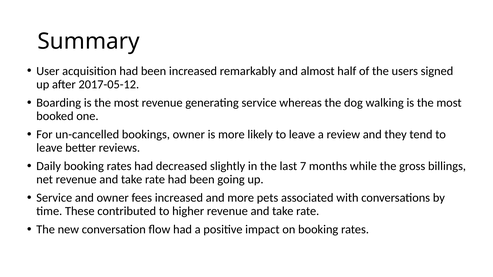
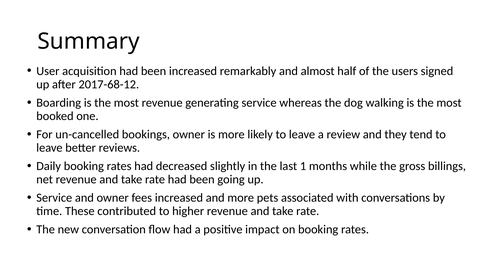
2017-05-12: 2017-05-12 -> 2017-68-12
7: 7 -> 1
